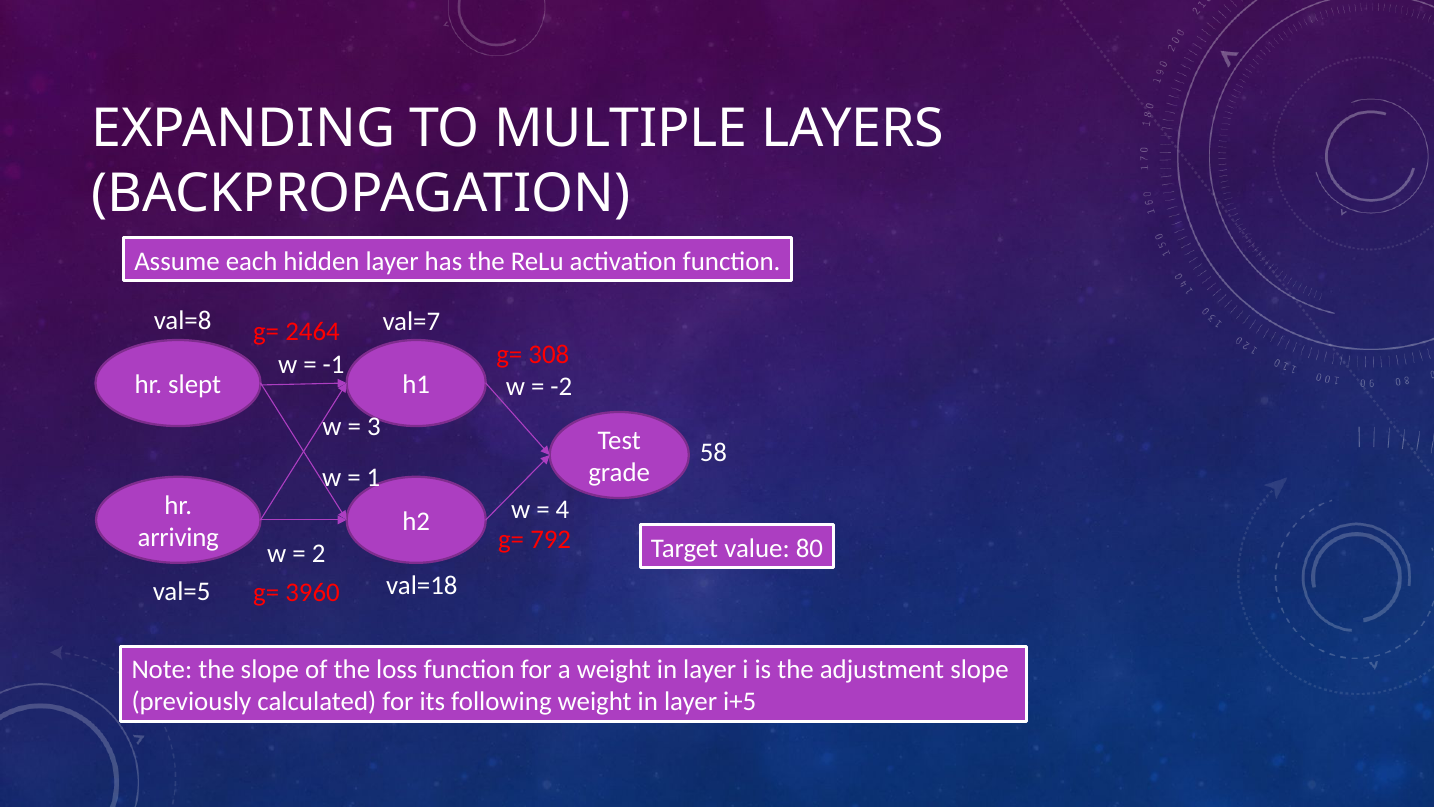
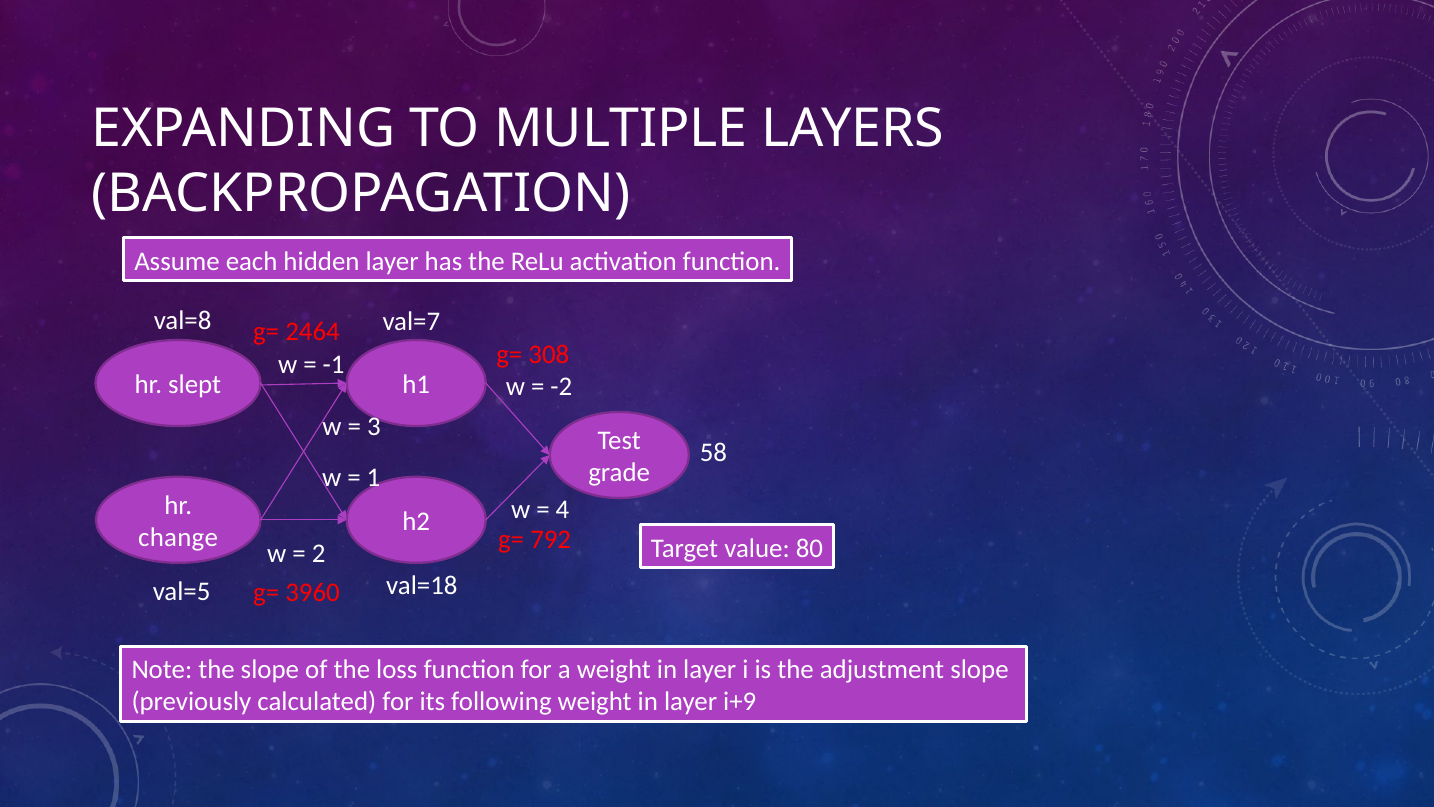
arriving: arriving -> change
i+5: i+5 -> i+9
